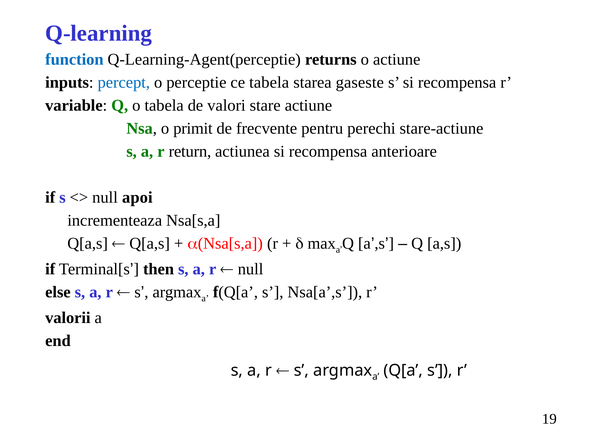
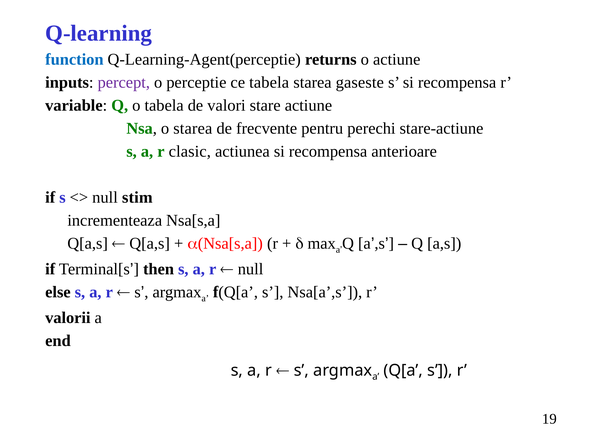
percept colour: blue -> purple
o primit: primit -> starea
return: return -> clasic
apoi: apoi -> stim
